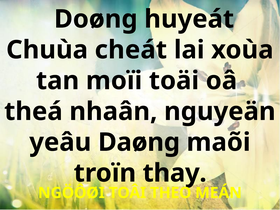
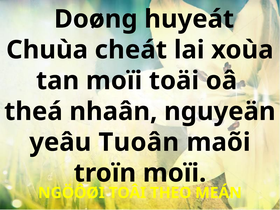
Daøng: Daøng -> Tuoân
troïn thay: thay -> moïi
